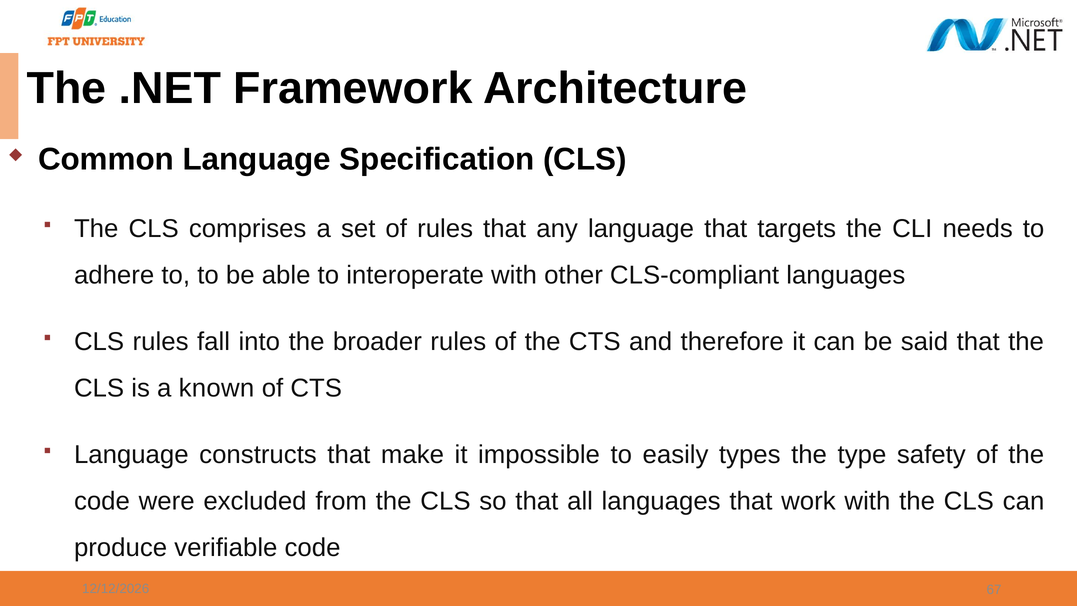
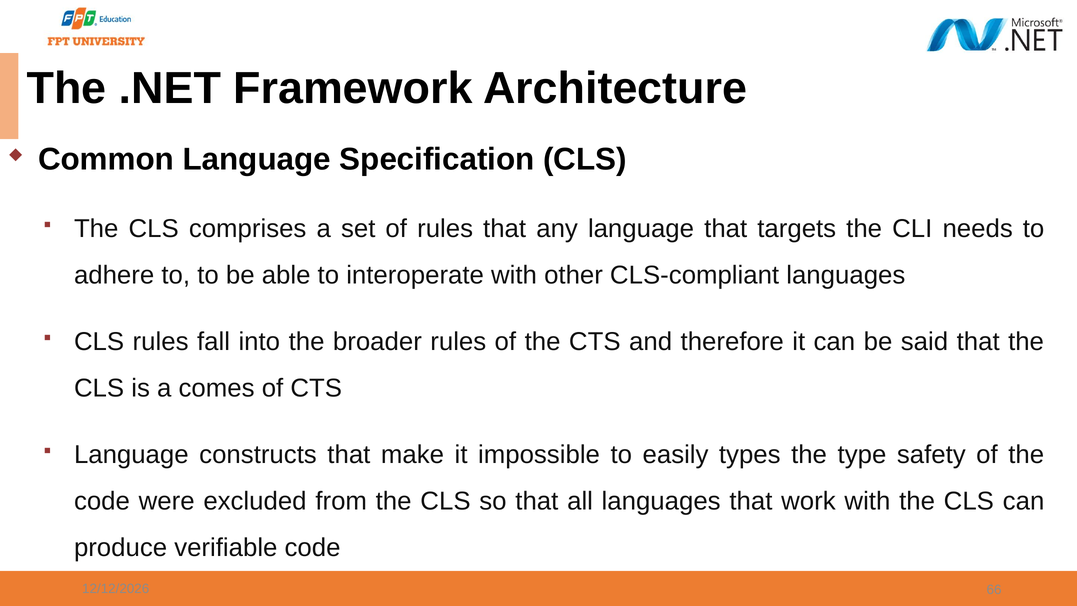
known: known -> comes
67: 67 -> 66
